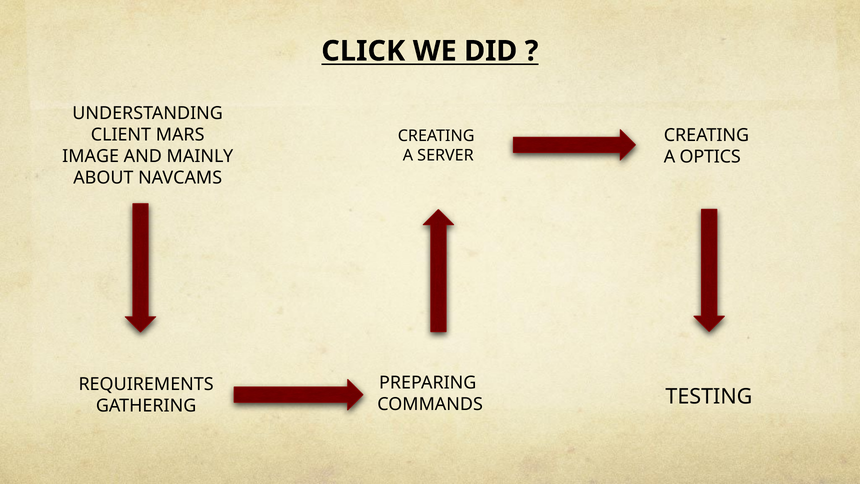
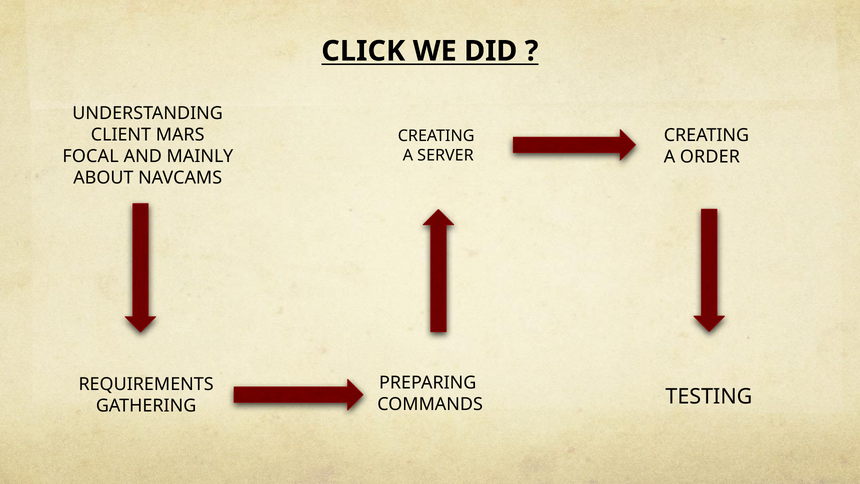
IMAGE: IMAGE -> FOCAL
OPTICS: OPTICS -> ORDER
